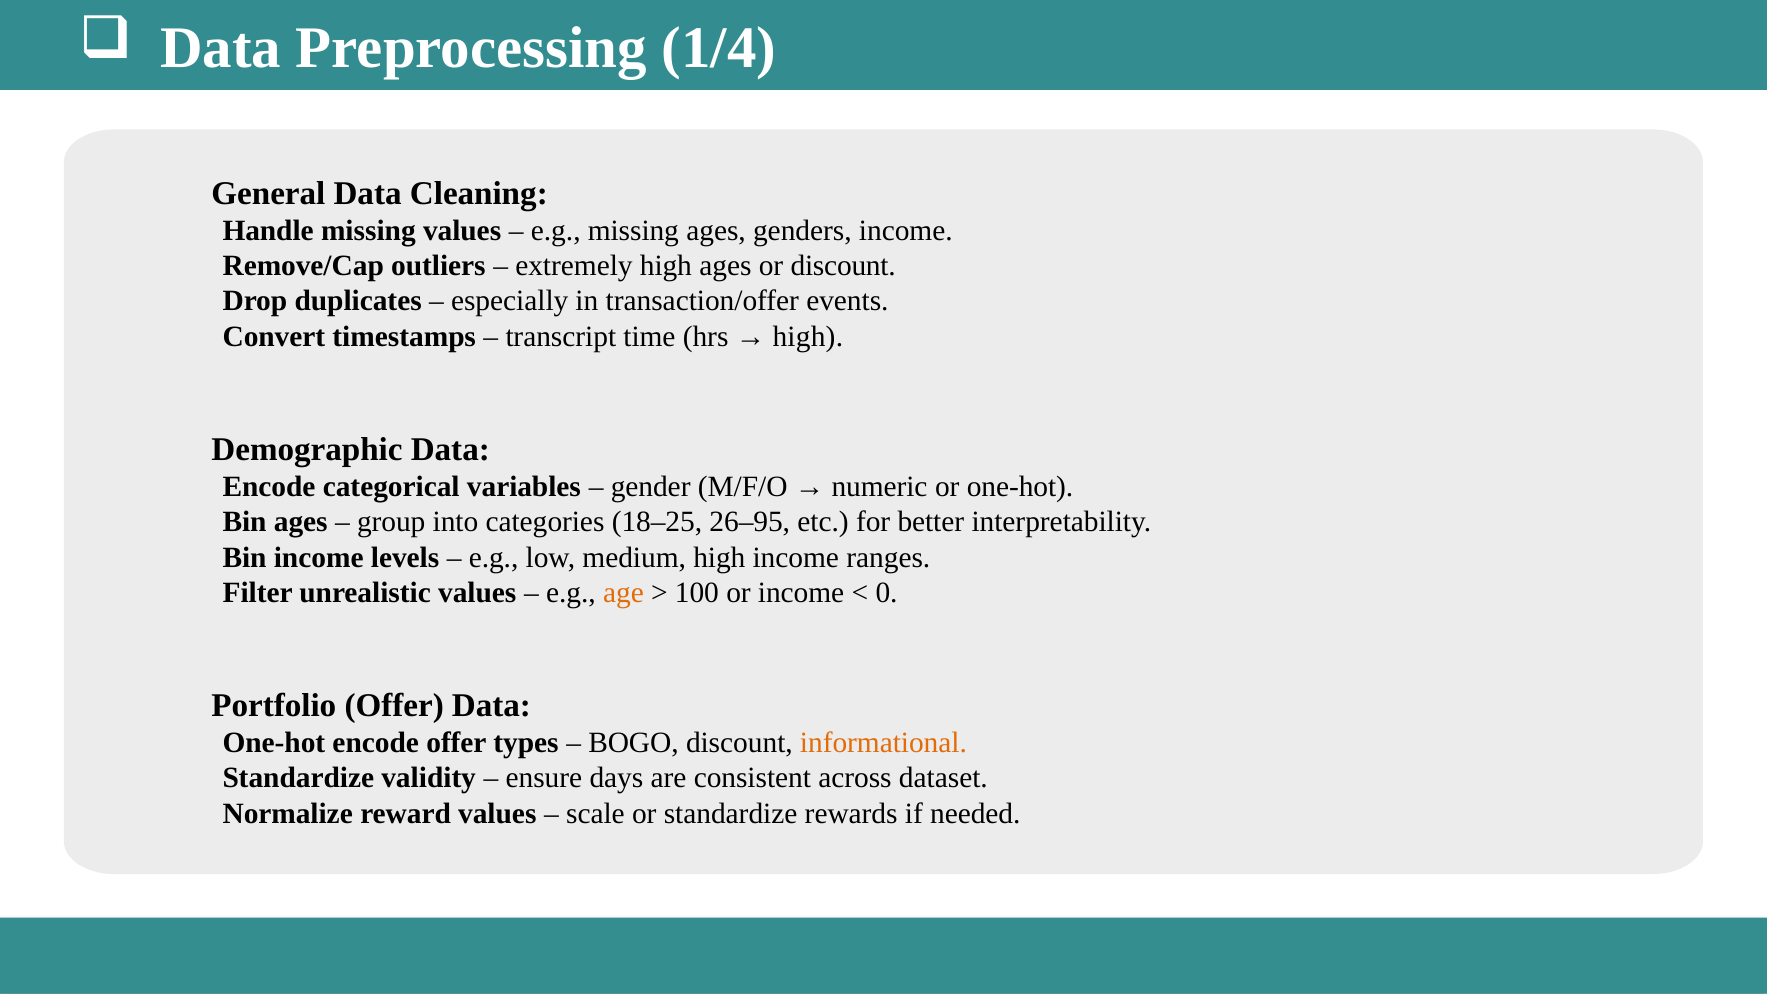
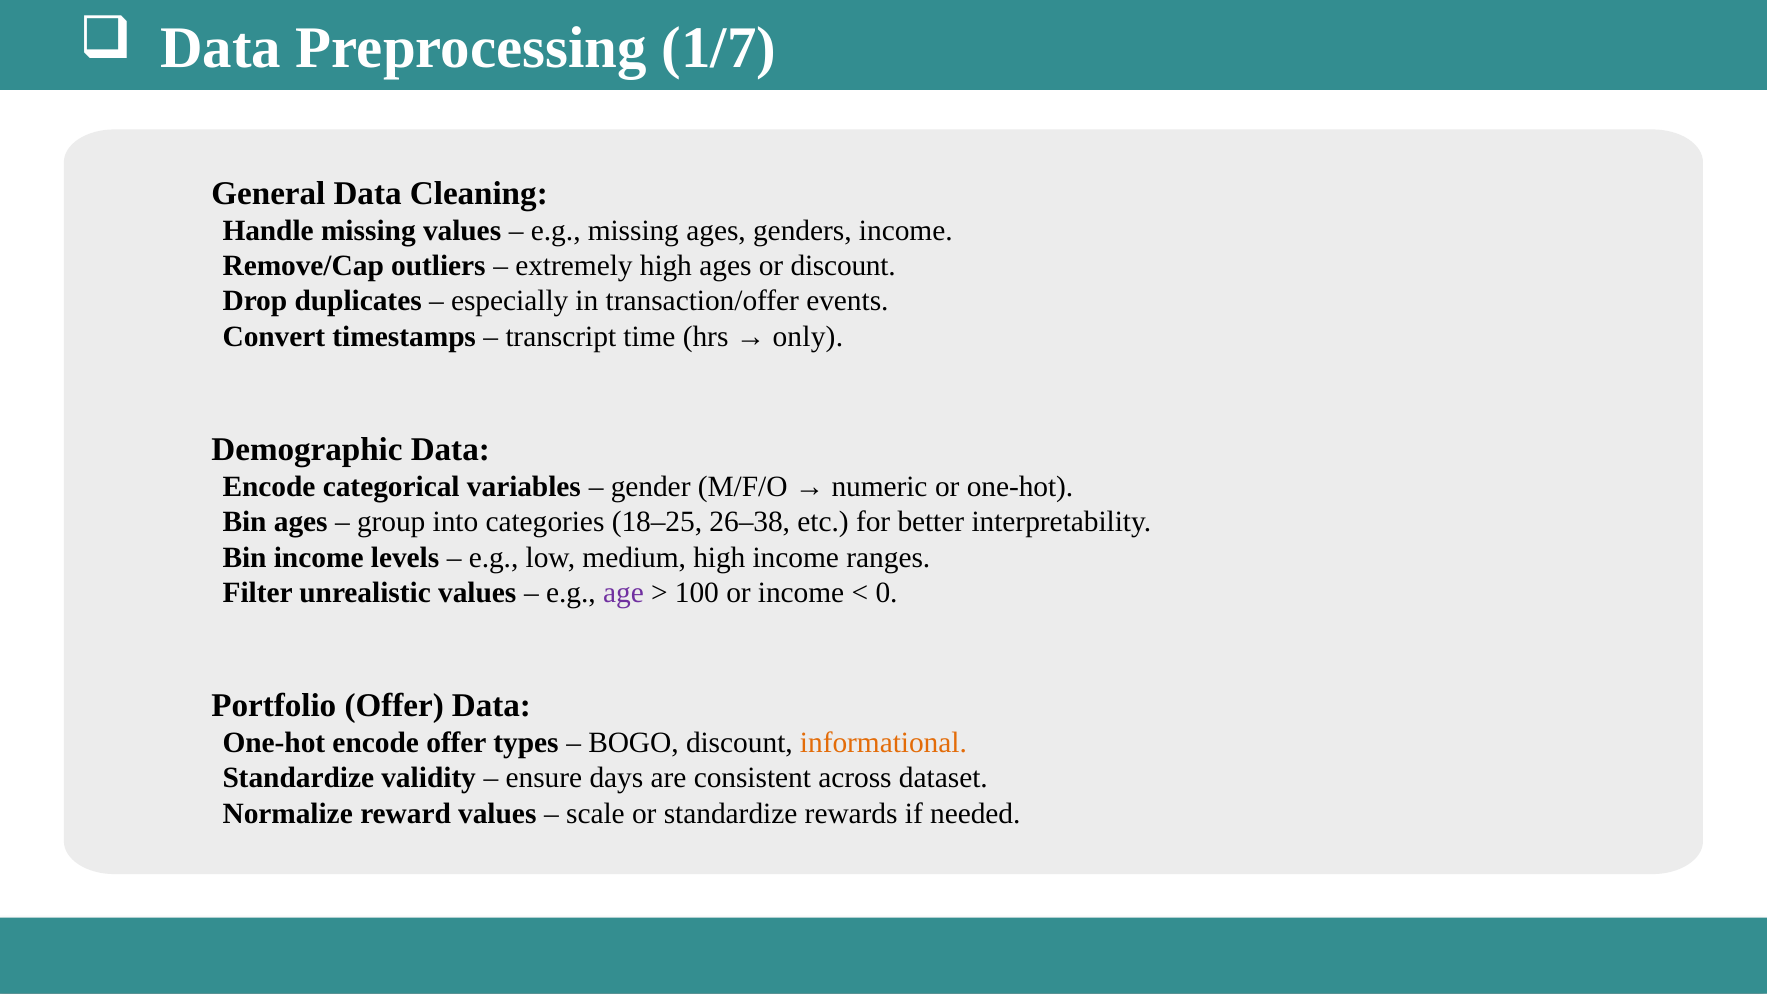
1/4: 1/4 -> 1/7
high at (808, 336): high -> only
26–95: 26–95 -> 26–38
age colour: orange -> purple
